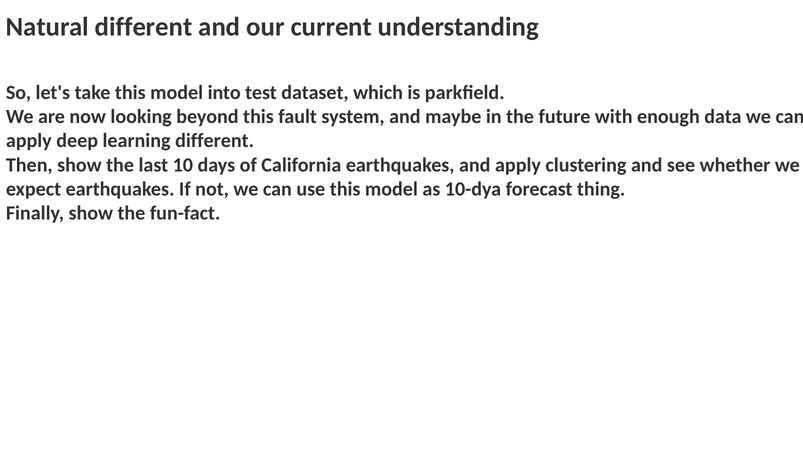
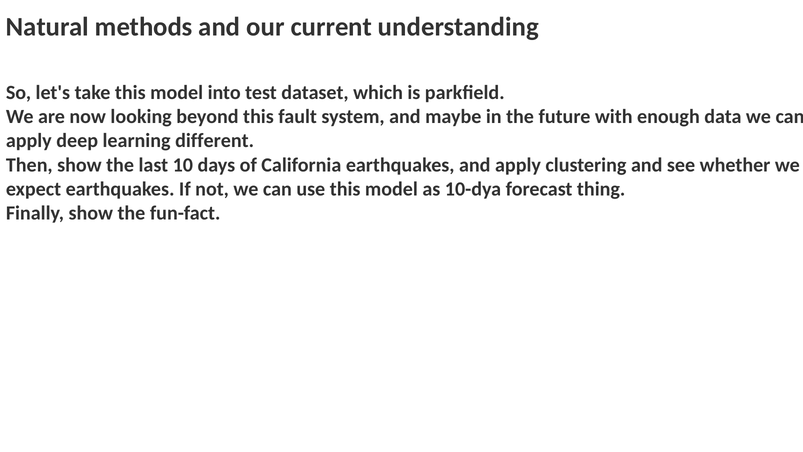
Natural different: different -> methods
